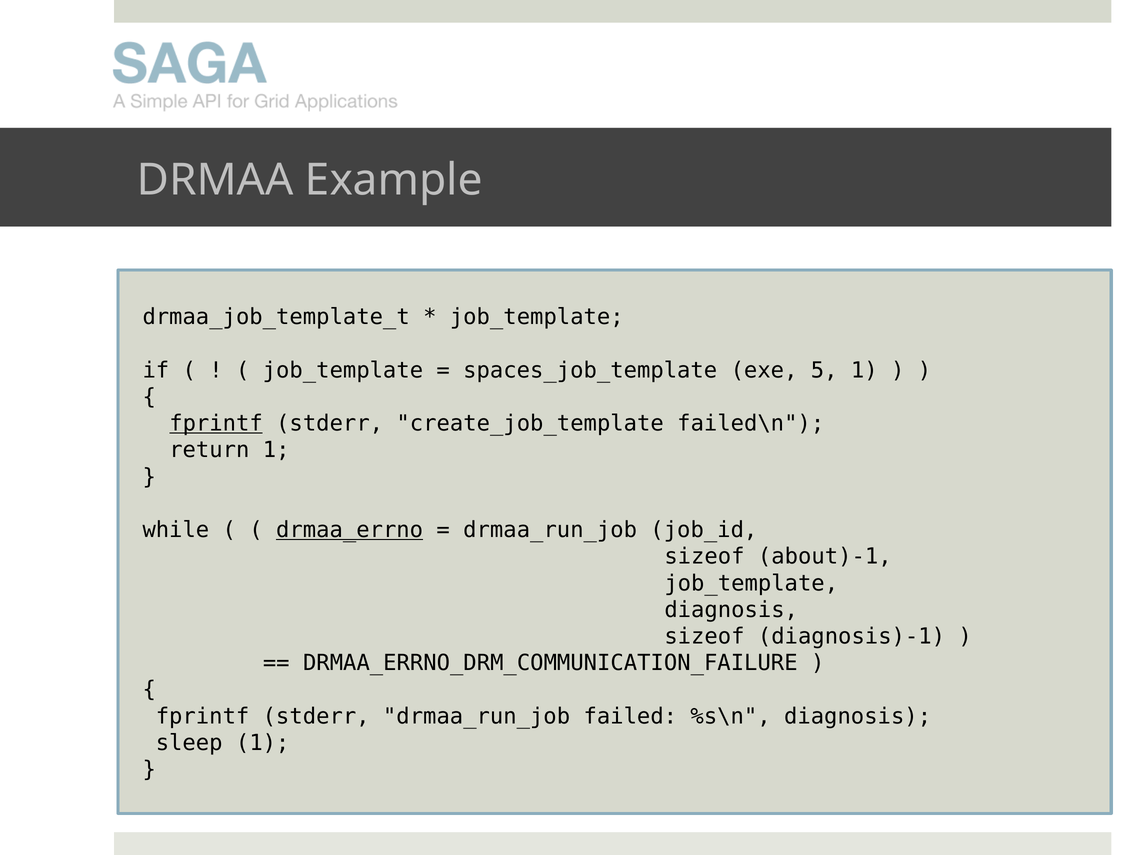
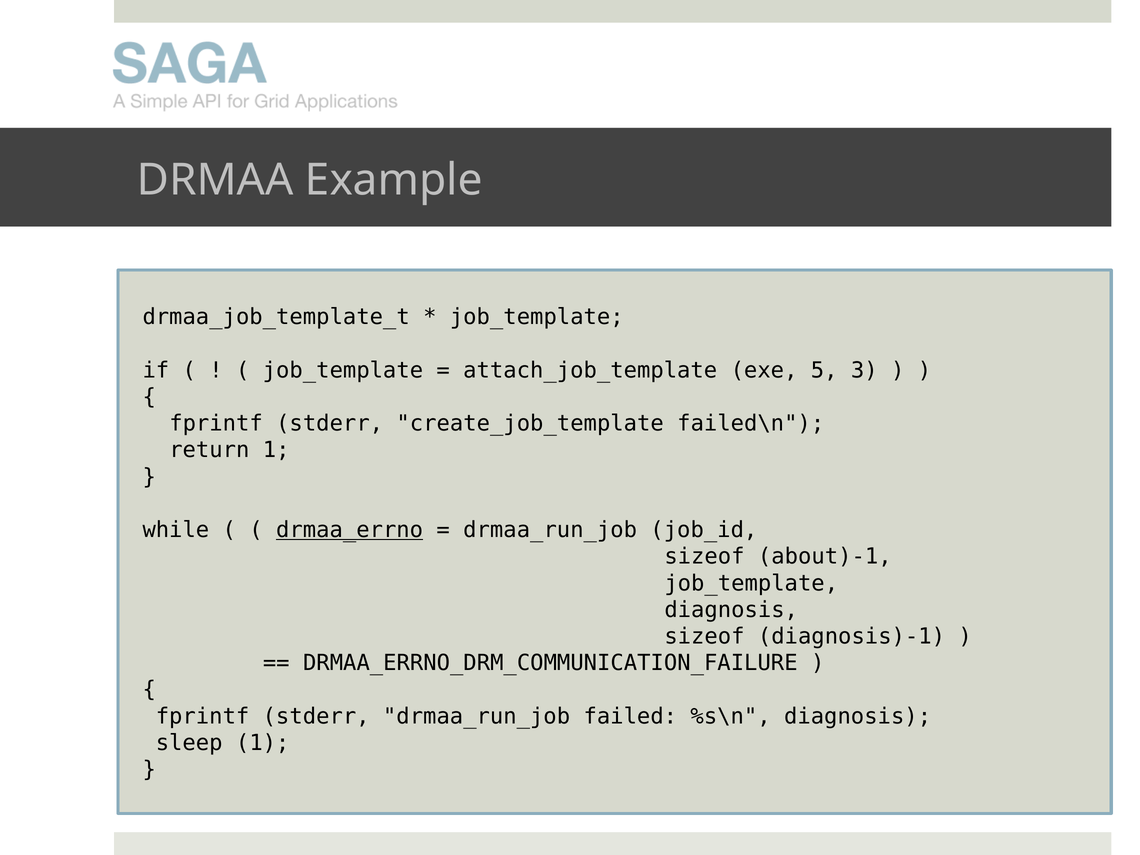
spaces_job_template: spaces_job_template -> attach_job_template
5 1: 1 -> 3
fprintf at (216, 424) underline: present -> none
